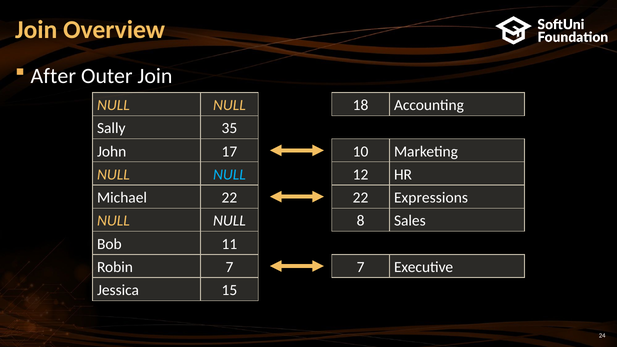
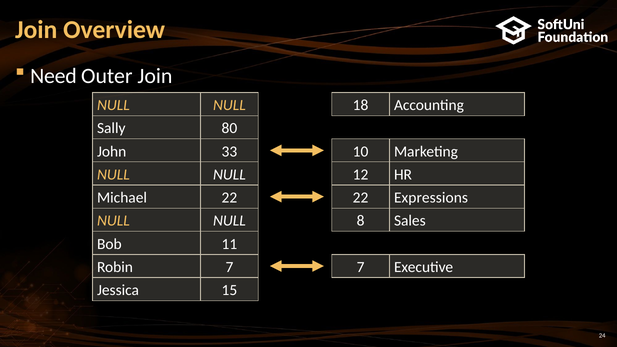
After: After -> Need
35: 35 -> 80
17: 17 -> 33
NULL at (229, 175) colour: light blue -> white
